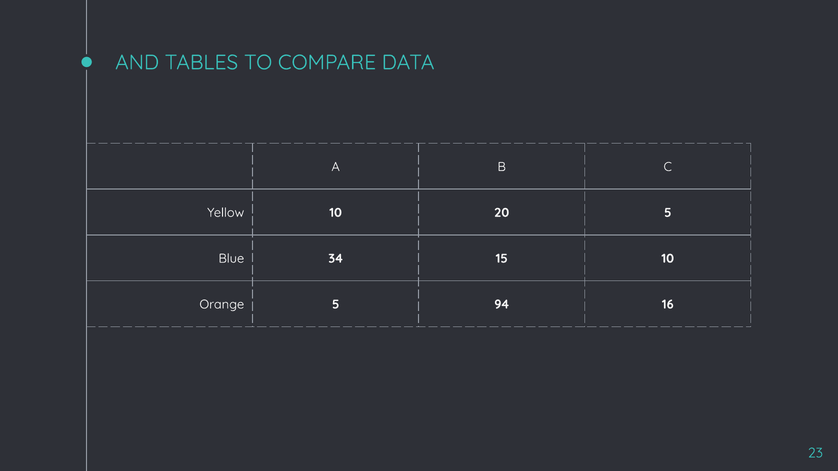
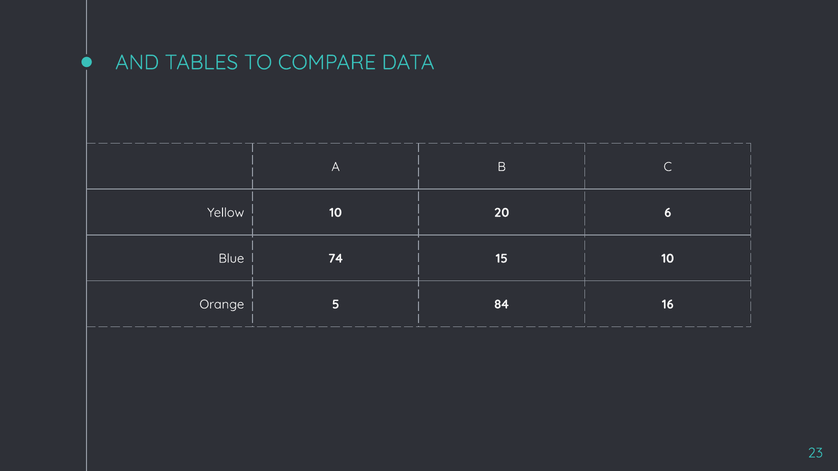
20 5: 5 -> 6
34: 34 -> 74
94: 94 -> 84
